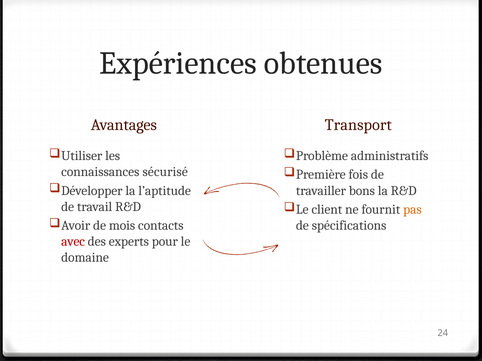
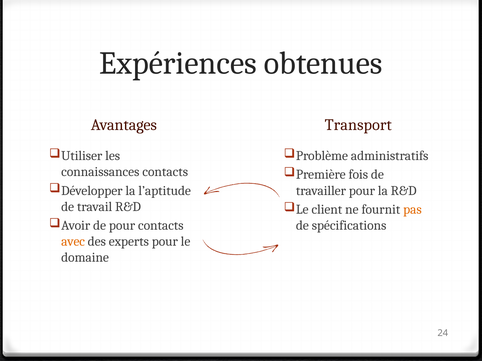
connaissances sécurisé: sécurisé -> contacts
travailler bons: bons -> pour
de mois: mois -> pour
avec colour: red -> orange
